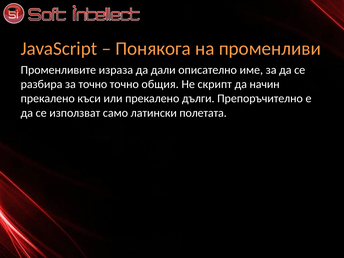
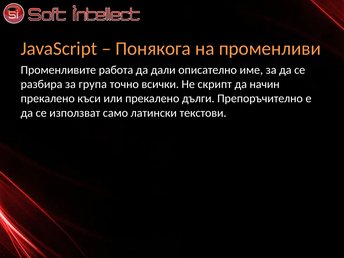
израза: израза -> работа
за точно: точно -> група
общия: общия -> всички
полетата: полетата -> текстови
